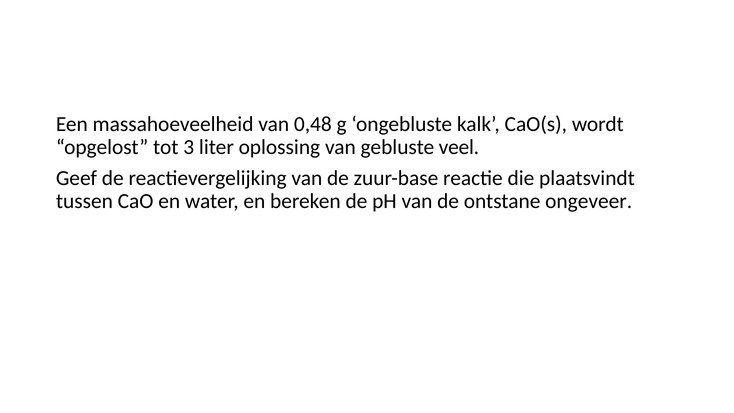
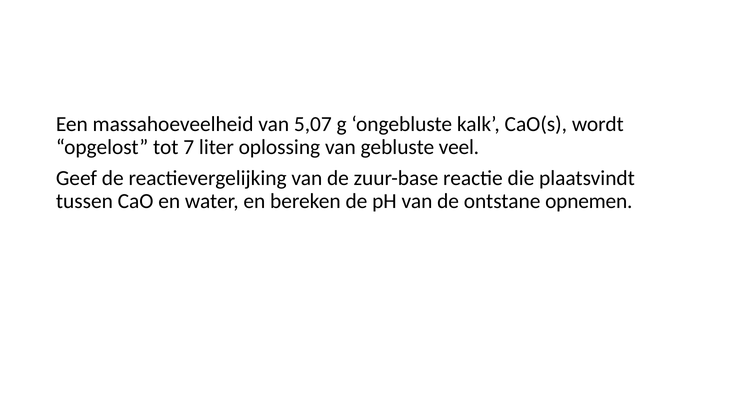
0,48: 0,48 -> 5,07
3: 3 -> 7
ongeveer: ongeveer -> opnemen
